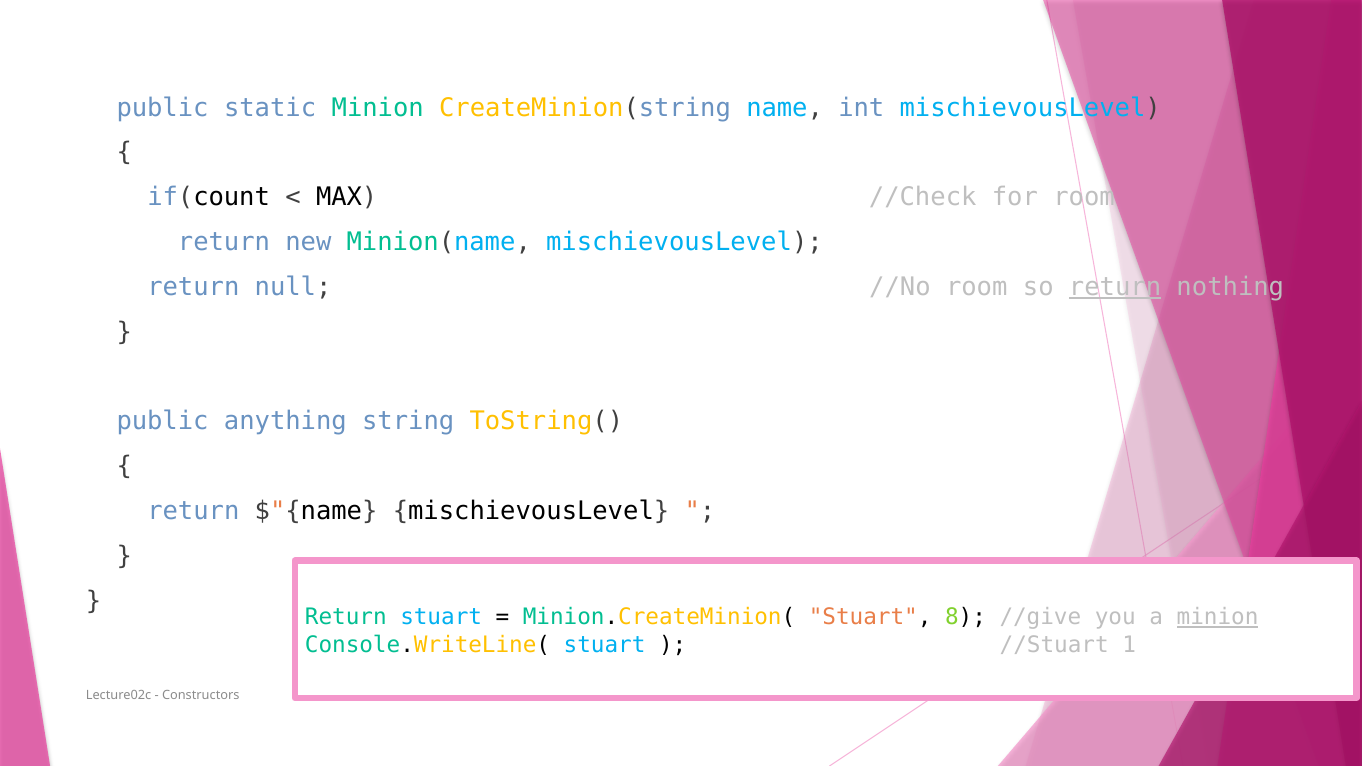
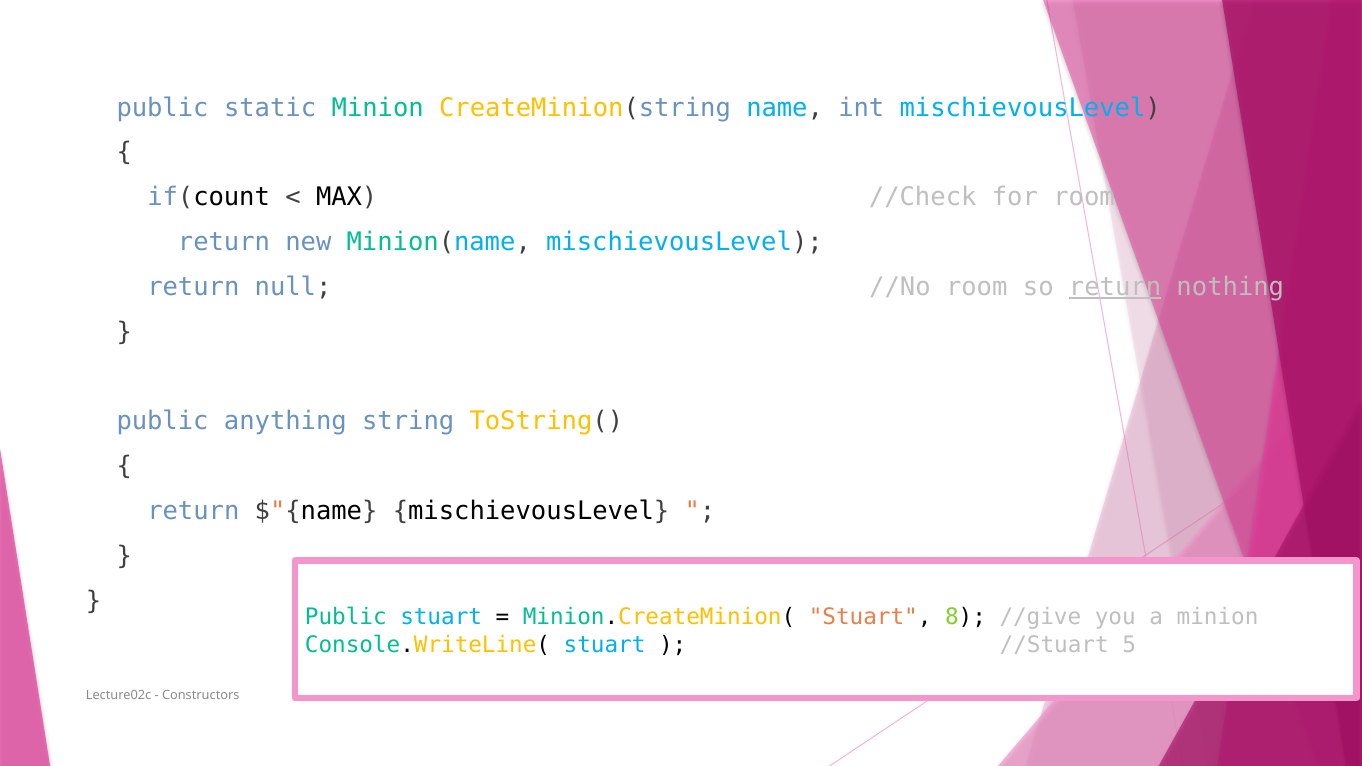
Return at (346, 617): Return -> Public
minion at (1218, 617) underline: present -> none
1: 1 -> 5
